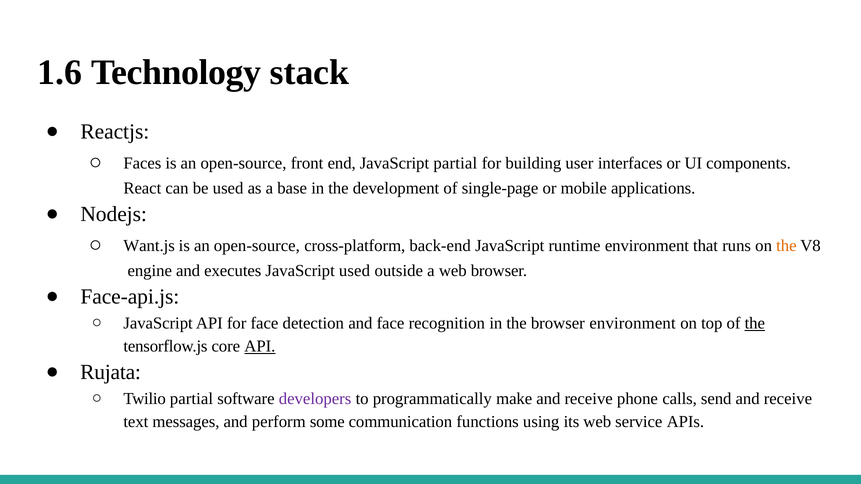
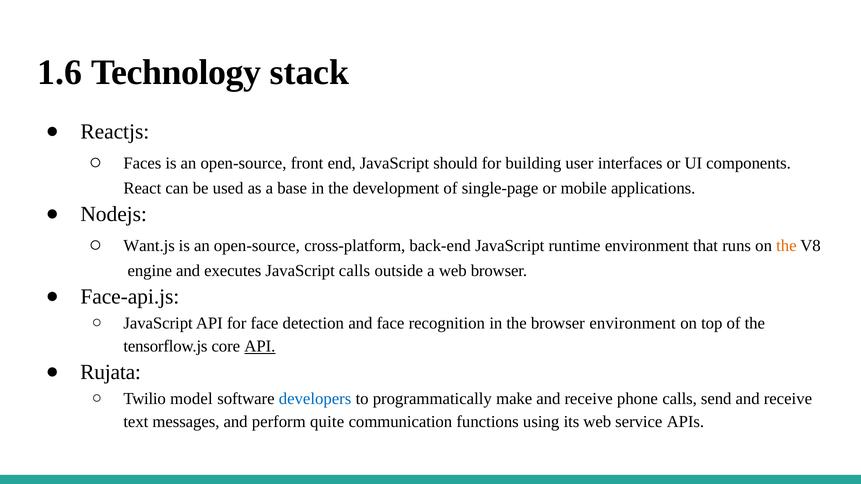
JavaScript partial: partial -> should
JavaScript used: used -> calls
the at (755, 324) underline: present -> none
Twilio partial: partial -> model
developers colour: purple -> blue
some: some -> quite
